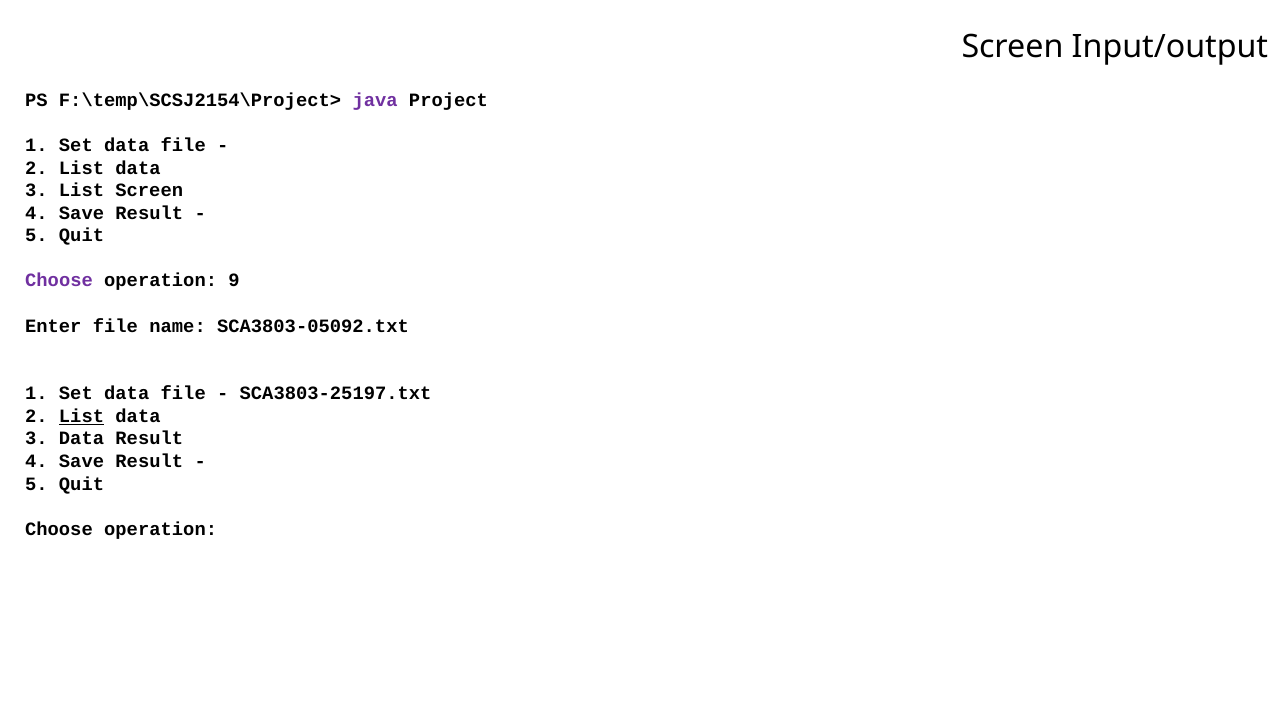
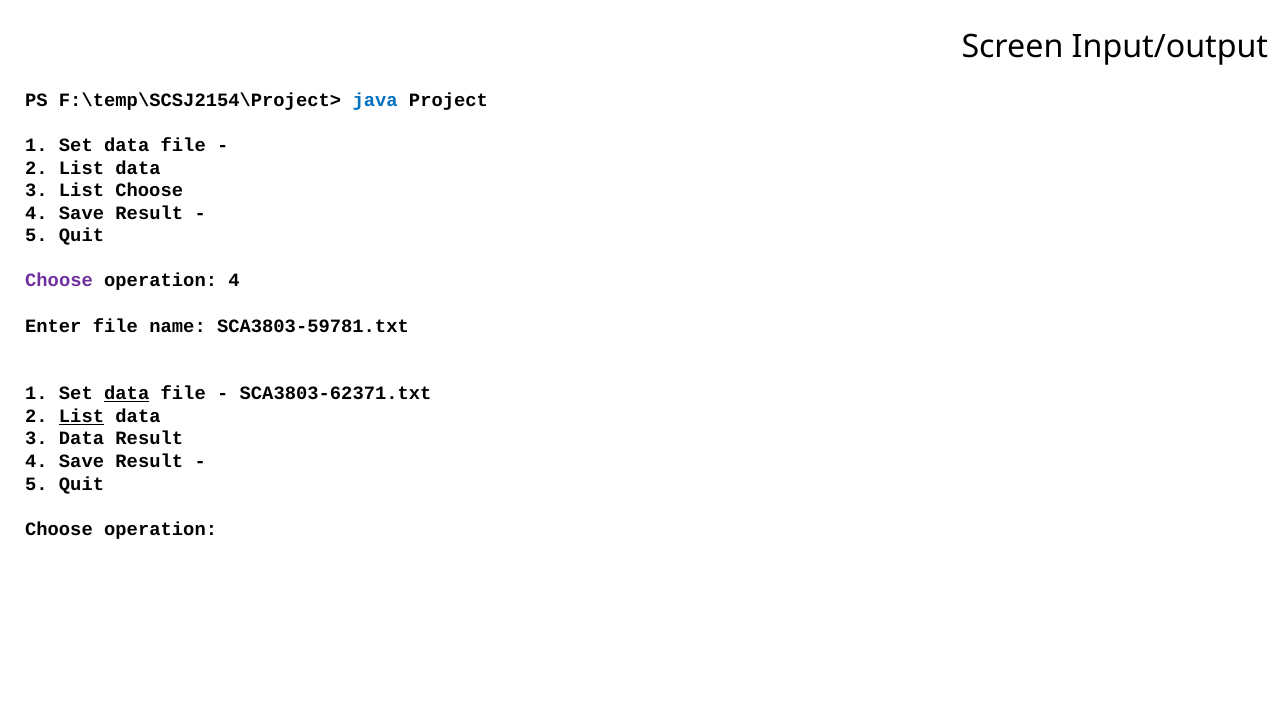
java colour: purple -> blue
List Screen: Screen -> Choose
operation 9: 9 -> 4
SCA3803-05092.txt: SCA3803-05092.txt -> SCA3803-59781.txt
data at (127, 393) underline: none -> present
SCA3803-25197.txt: SCA3803-25197.txt -> SCA3803-62371.txt
